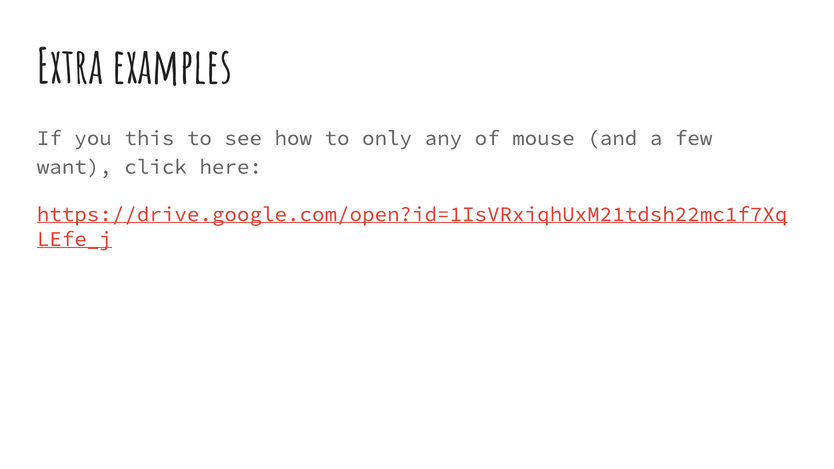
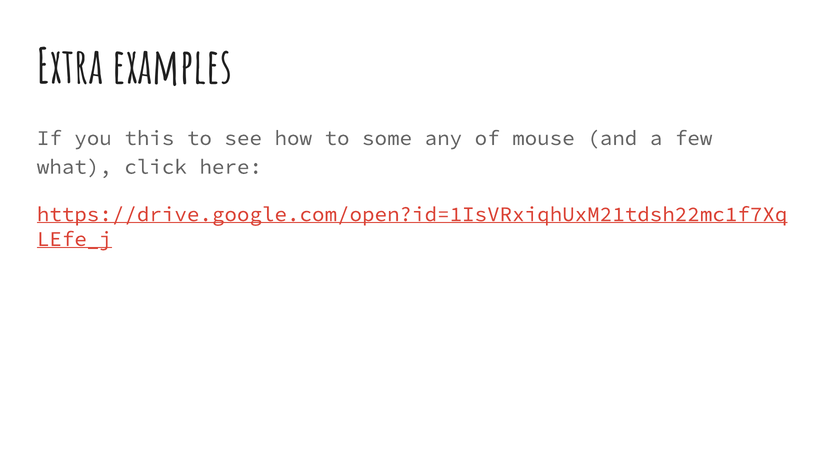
only: only -> some
want: want -> what
